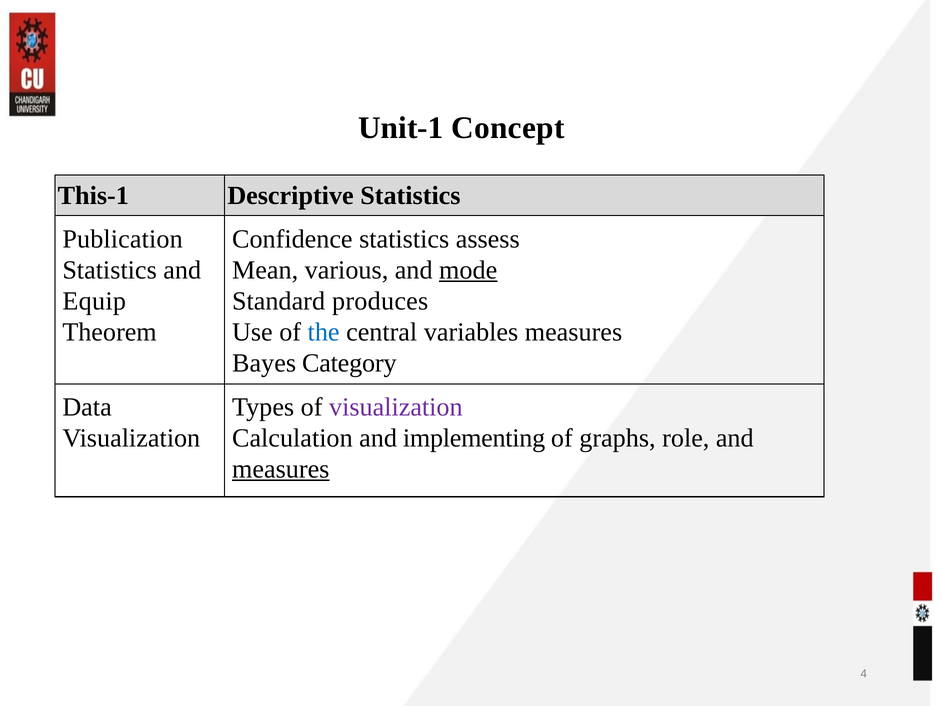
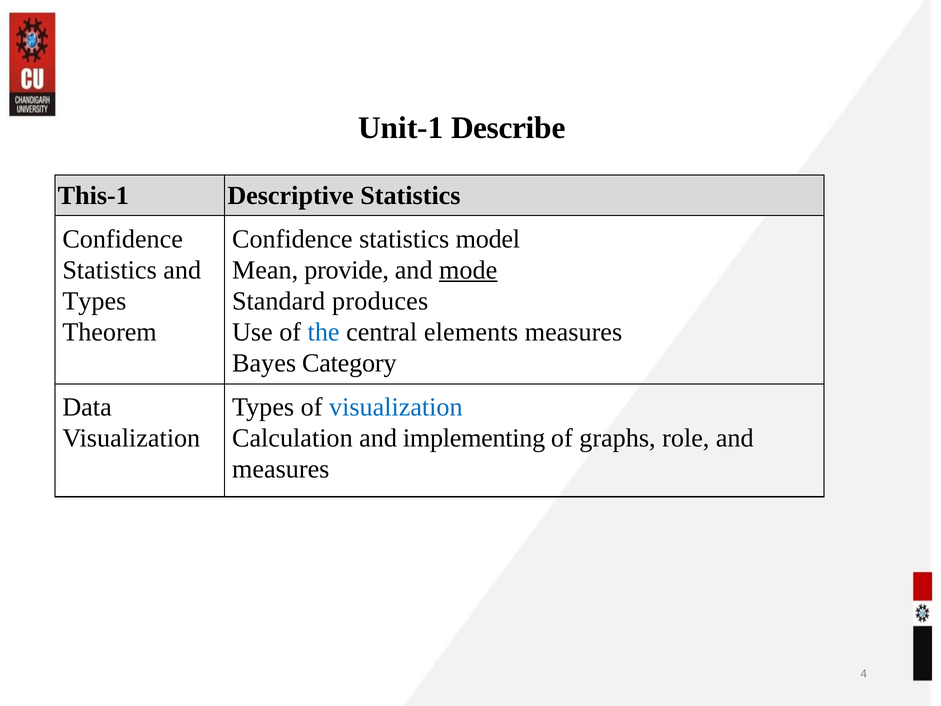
Concept: Concept -> Describe
Publication at (123, 239): Publication -> Confidence
assess: assess -> model
various: various -> provide
Equip at (94, 301): Equip -> Types
variables: variables -> elements
visualization at (396, 407) colour: purple -> blue
measures at (281, 469) underline: present -> none
